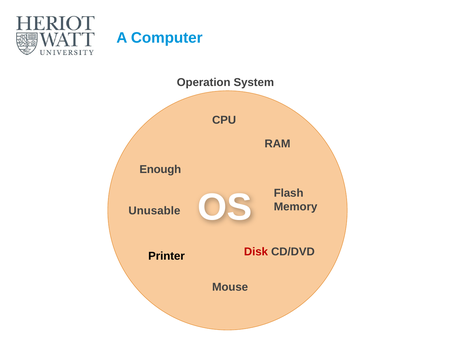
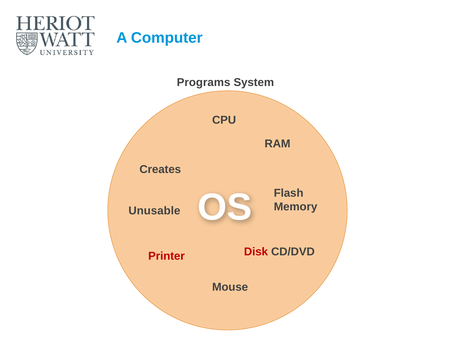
Operation: Operation -> Programs
Enough: Enough -> Creates
Printer colour: black -> red
